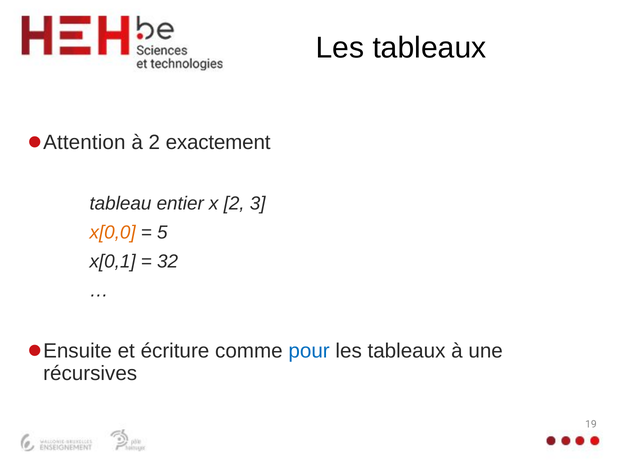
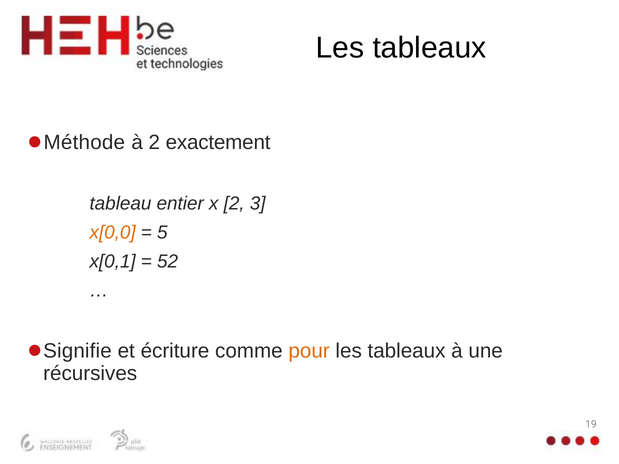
Attention: Attention -> Méthode
32: 32 -> 52
Ensuite: Ensuite -> Signifie
pour colour: blue -> orange
